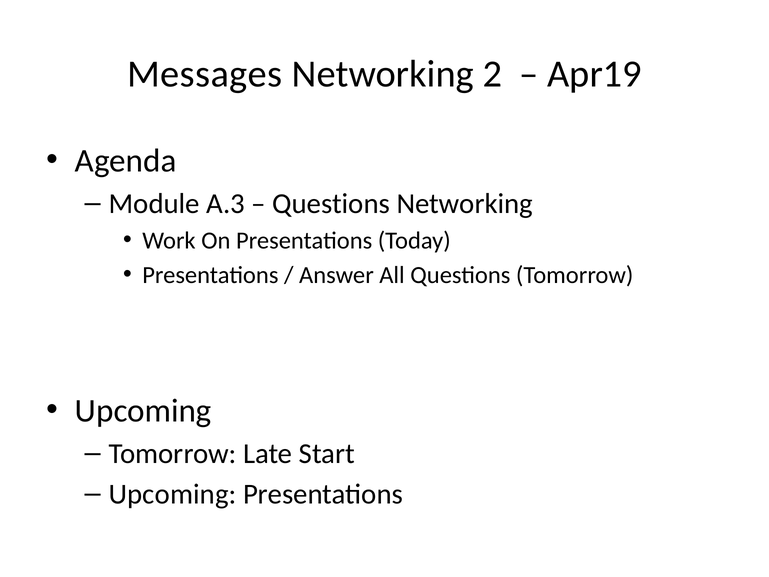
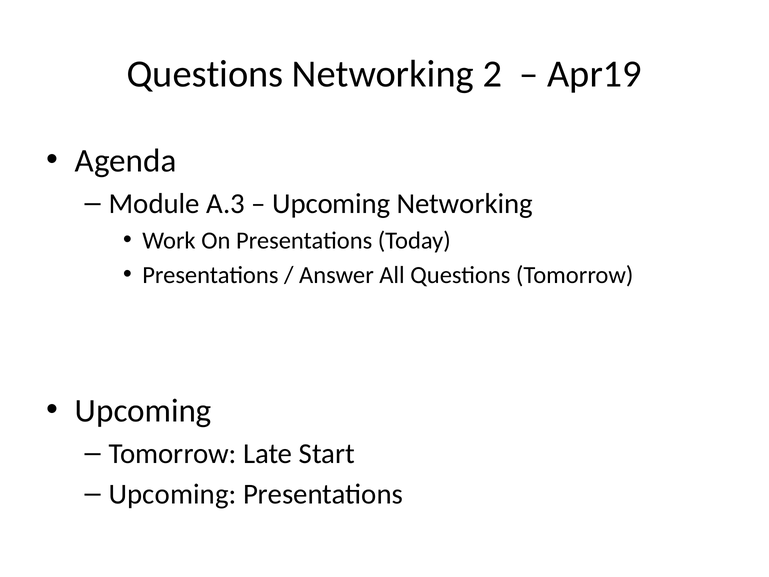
Messages at (205, 74): Messages -> Questions
Questions at (331, 203): Questions -> Upcoming
